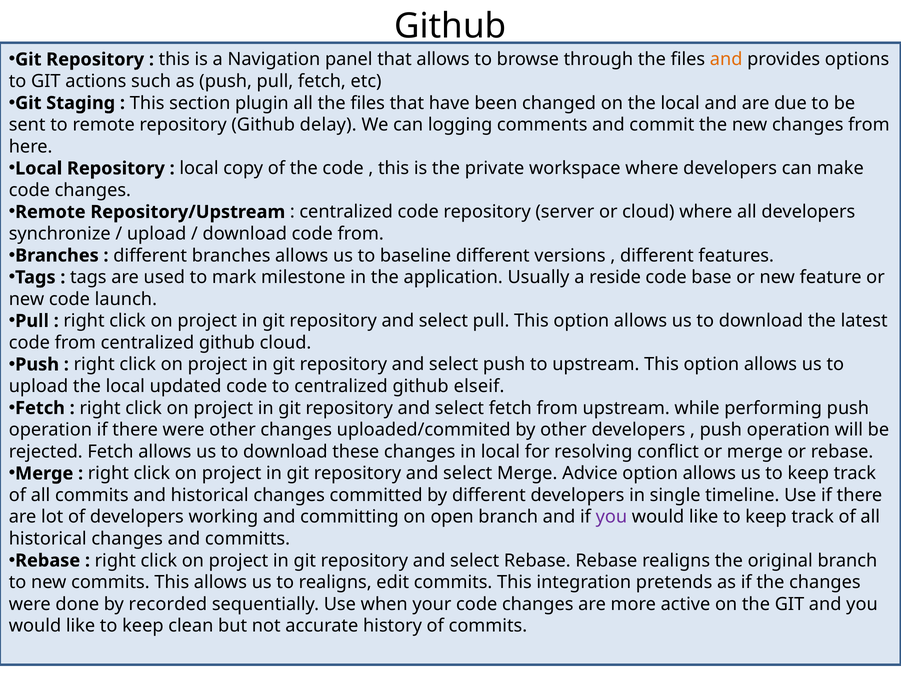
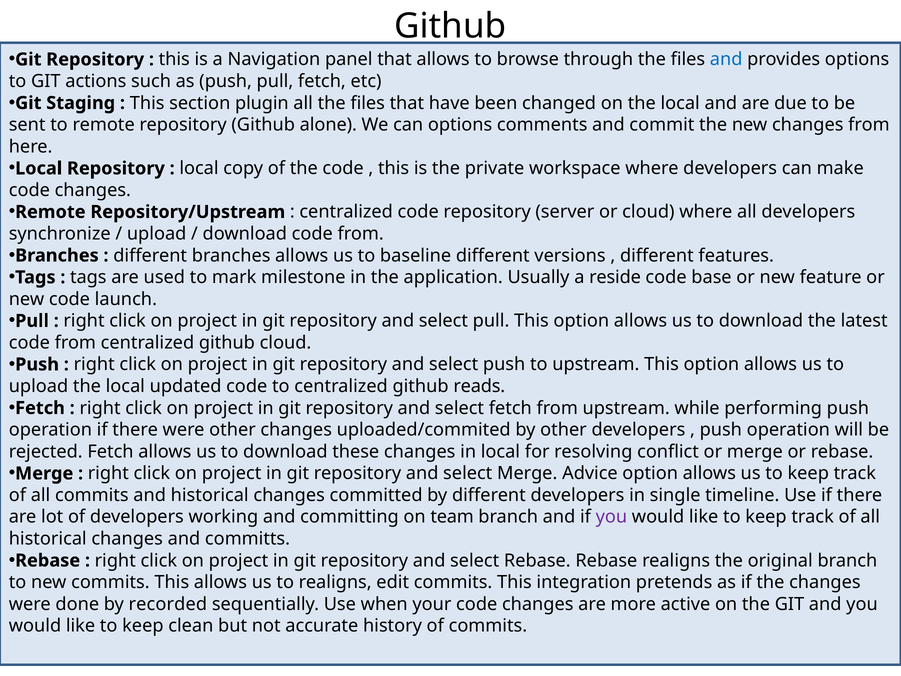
and at (726, 59) colour: orange -> blue
delay: delay -> alone
can logging: logging -> options
elseif: elseif -> reads
open: open -> team
